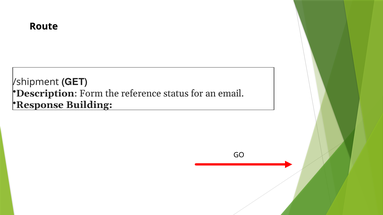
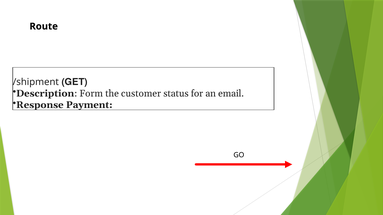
reference: reference -> customer
Building: Building -> Payment
